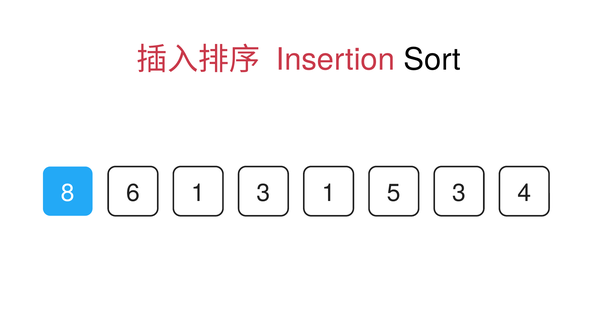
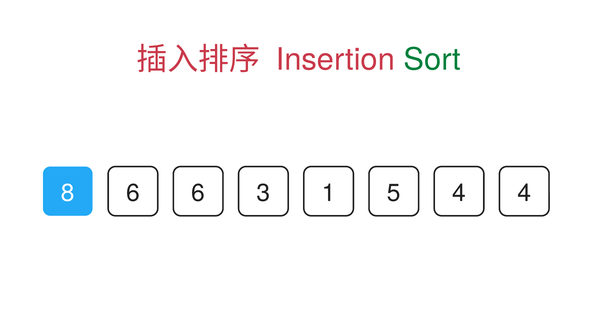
Sort colour: black -> green
6 1: 1 -> 6
5 3: 3 -> 4
